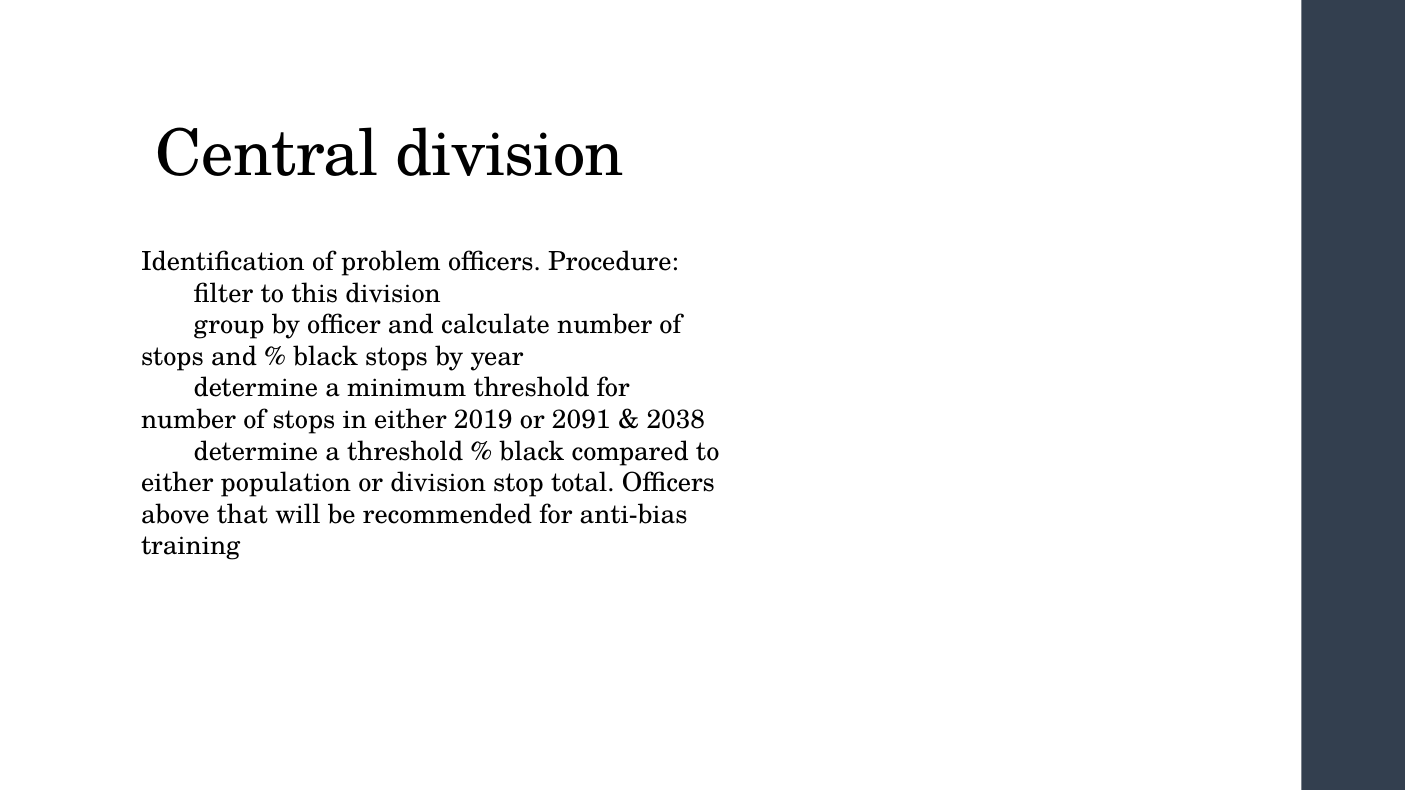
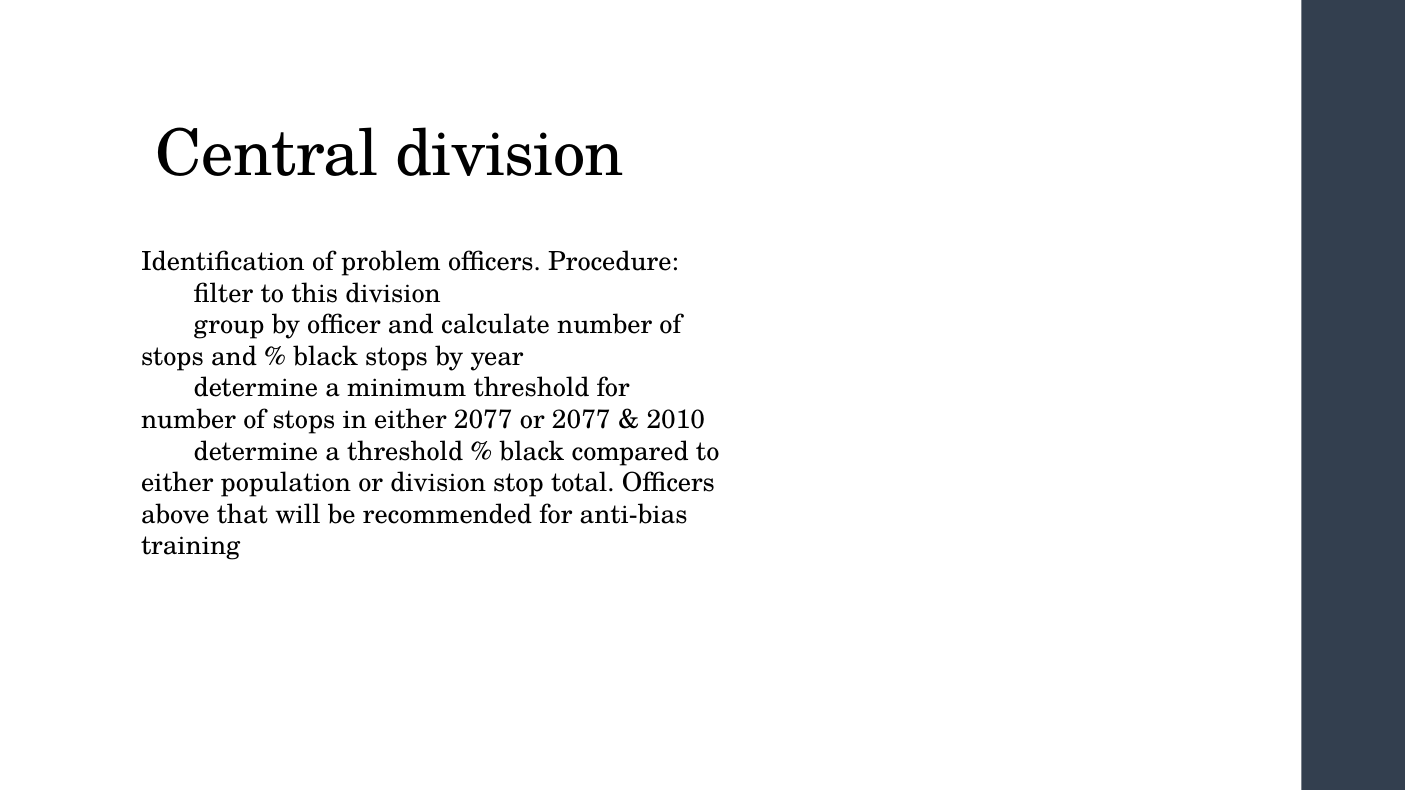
either 2019: 2019 -> 2077
or 2091: 2091 -> 2077
2038: 2038 -> 2010
